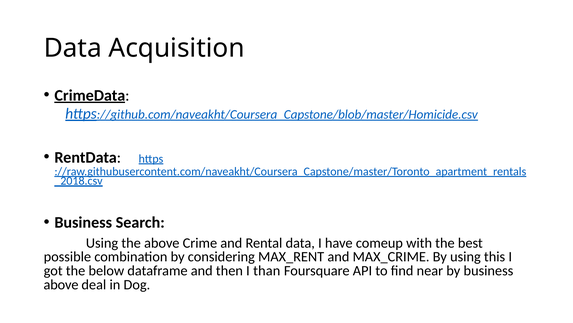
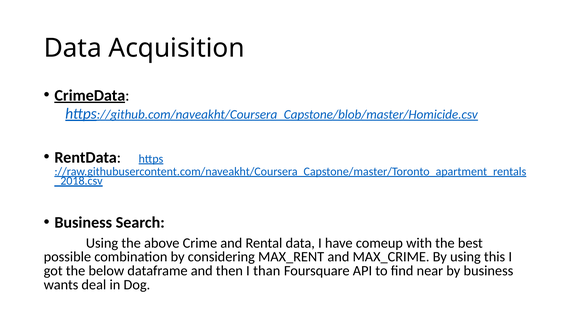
above at (61, 284): above -> wants
